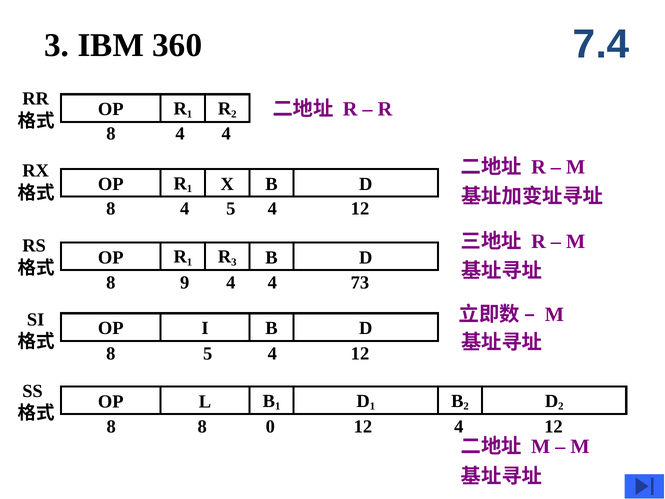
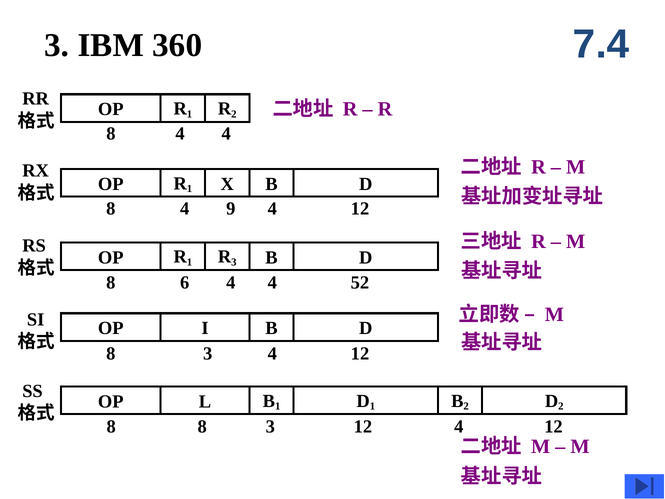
4 5: 5 -> 9
9: 9 -> 6
73: 73 -> 52
5 at (208, 354): 5 -> 3
8 8 0: 0 -> 3
